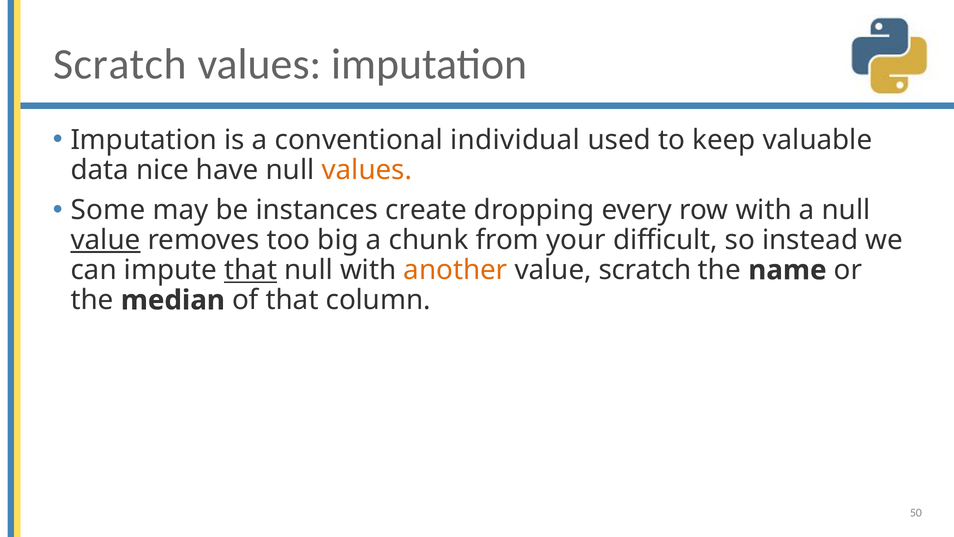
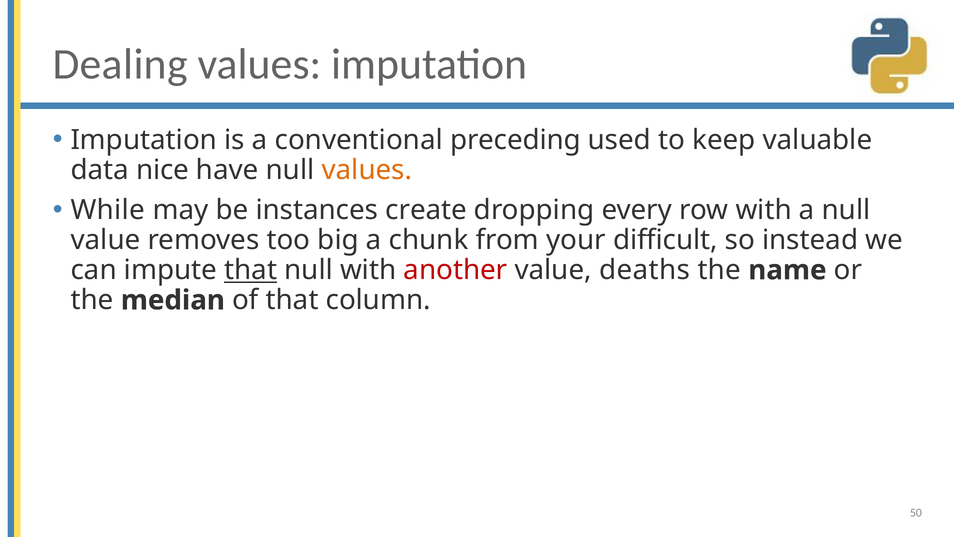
Scratch at (120, 64): Scratch -> Dealing
individual: individual -> preceding
Some: Some -> While
value at (106, 240) underline: present -> none
another colour: orange -> red
value scratch: scratch -> deaths
